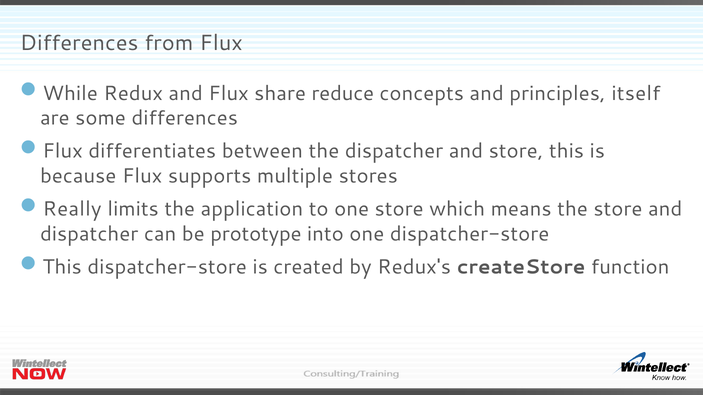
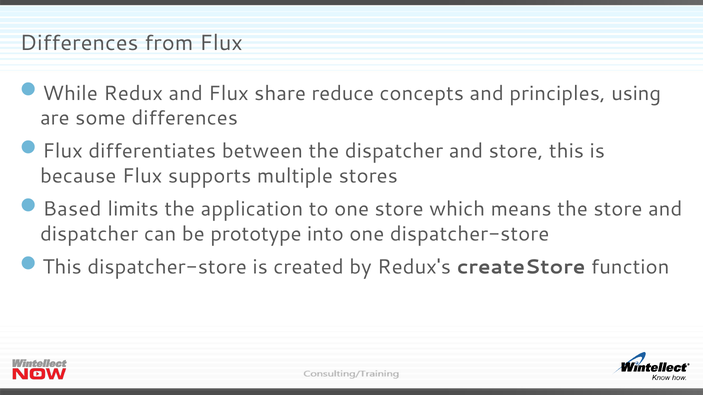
itself: itself -> using
Really: Really -> Based
